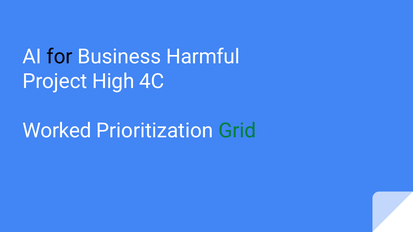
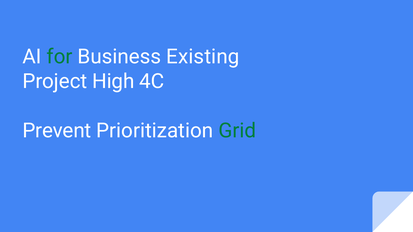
for colour: black -> green
Harmful: Harmful -> Existing
Worked: Worked -> Prevent
